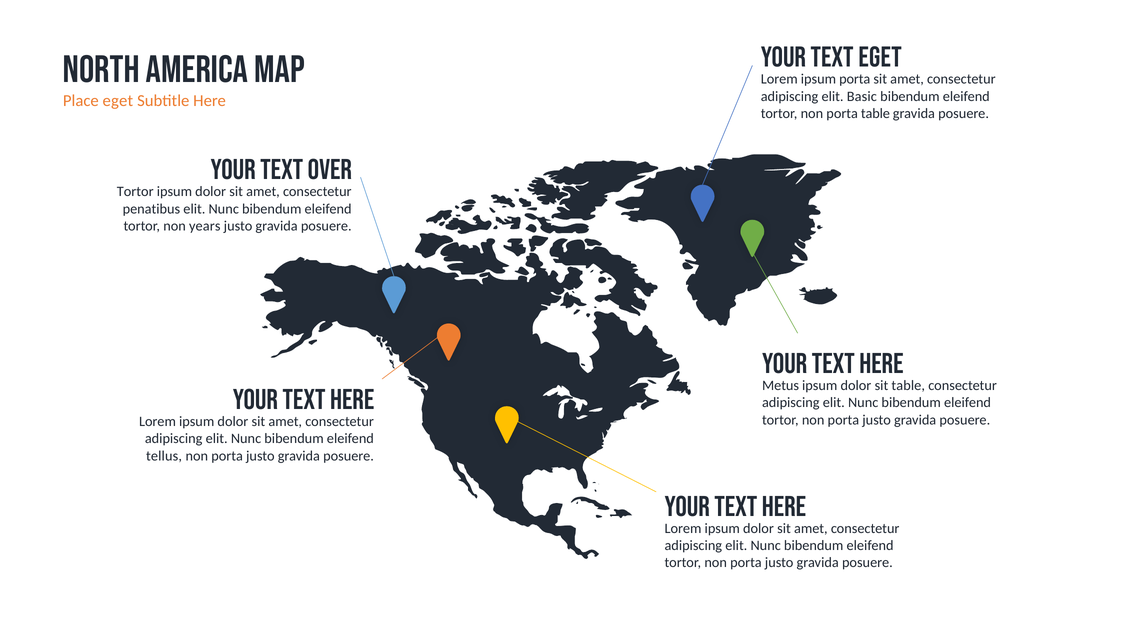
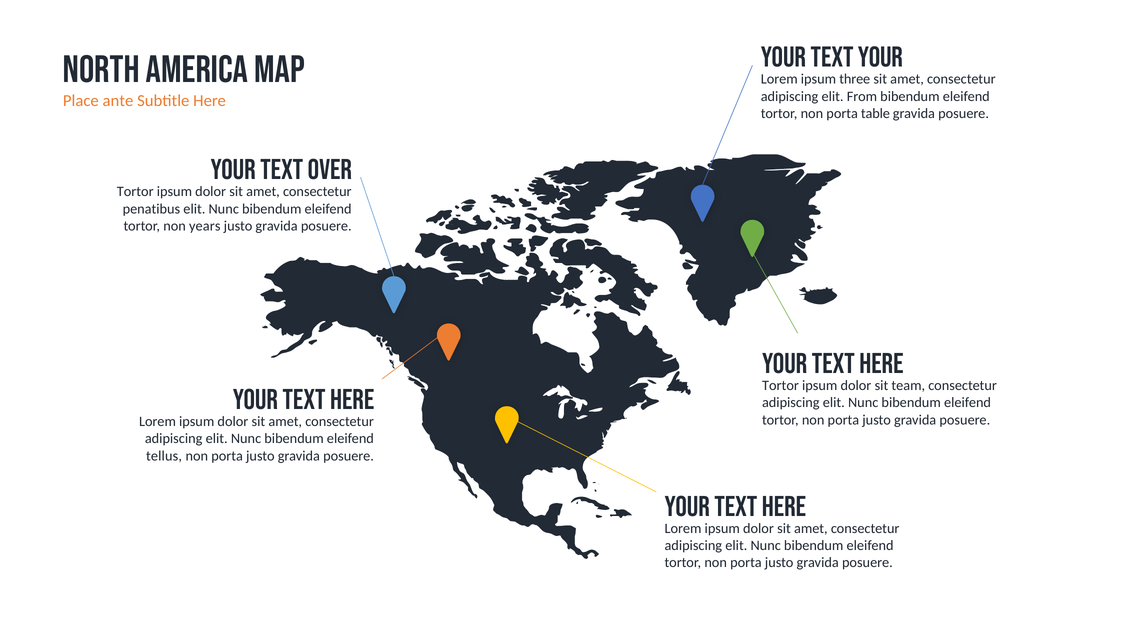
text eget: eget -> your
ipsum porta: porta -> three
Basic: Basic -> From
Place eget: eget -> ante
Metus at (781, 386): Metus -> Tortor
sit table: table -> team
